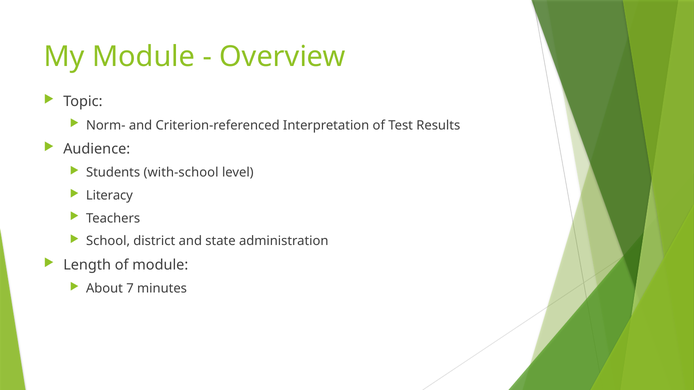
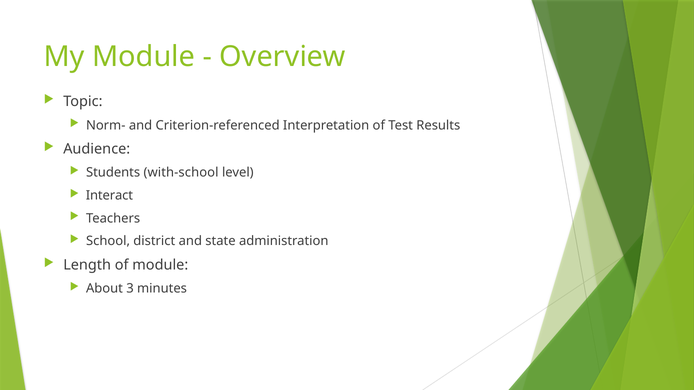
Literacy: Literacy -> Interact
7: 7 -> 3
